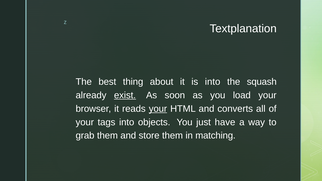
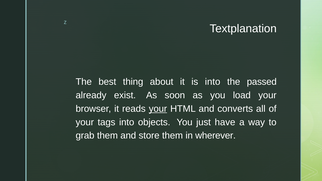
squash: squash -> passed
exist underline: present -> none
matching: matching -> wherever
